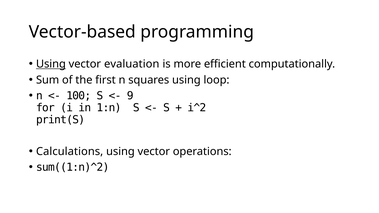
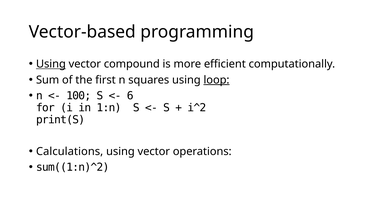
evaluation: evaluation -> compound
loop underline: none -> present
9: 9 -> 6
